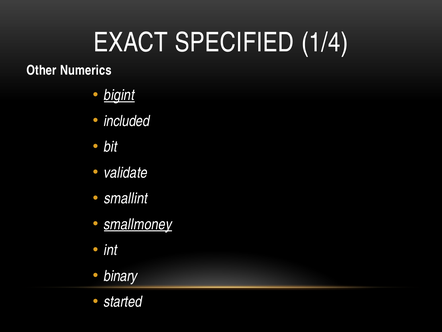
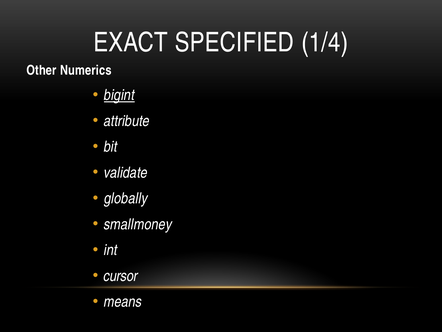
included: included -> attribute
smallint: smallint -> globally
smallmoney underline: present -> none
binary: binary -> cursor
started: started -> means
